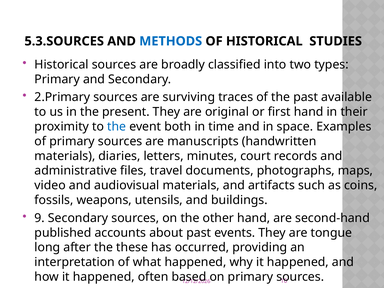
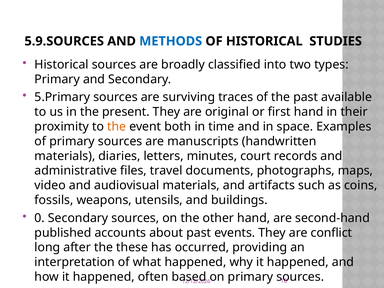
5.3.SOURCES: 5.3.SOURCES -> 5.9.SOURCES
2.Primary: 2.Primary -> 5.Primary
the at (117, 127) colour: blue -> orange
9: 9 -> 0
tongue: tongue -> conflict
